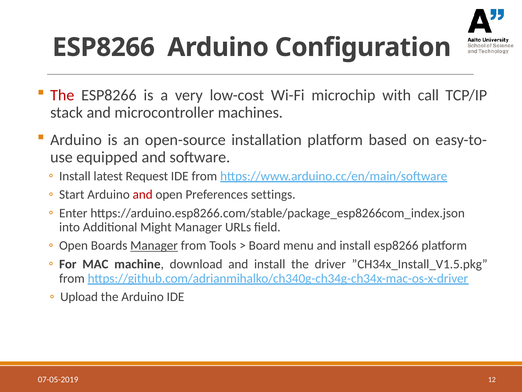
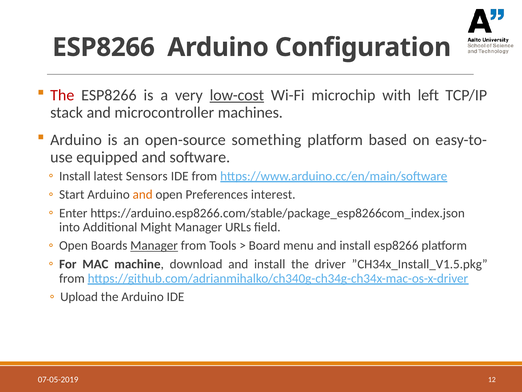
low-cost underline: none -> present
call: call -> left
installation: installation -> something
Request: Request -> Sensors
and at (143, 194) colour: red -> orange
settings: settings -> interest
